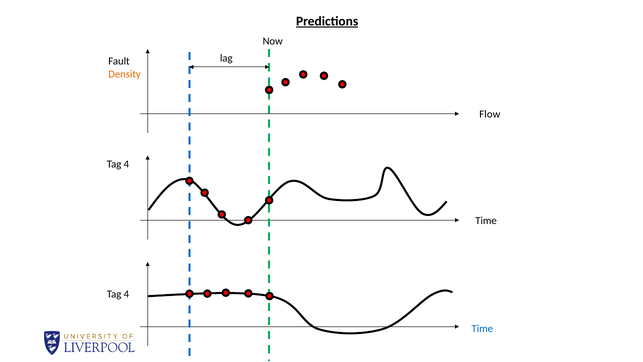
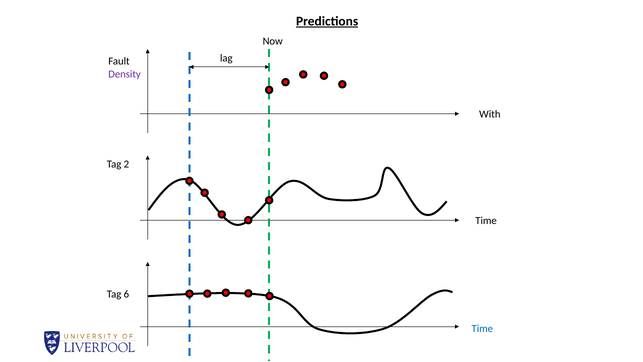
Density colour: orange -> purple
Flow: Flow -> With
4 at (126, 164): 4 -> 2
4 at (126, 294): 4 -> 6
